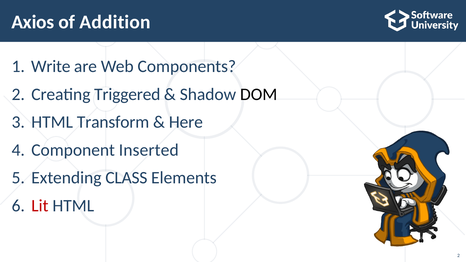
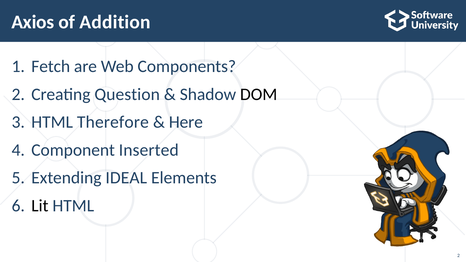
Write: Write -> Fetch
Triggered: Triggered -> Question
Transform: Transform -> Therefore
CLASS: CLASS -> IDEAL
Lit colour: red -> black
